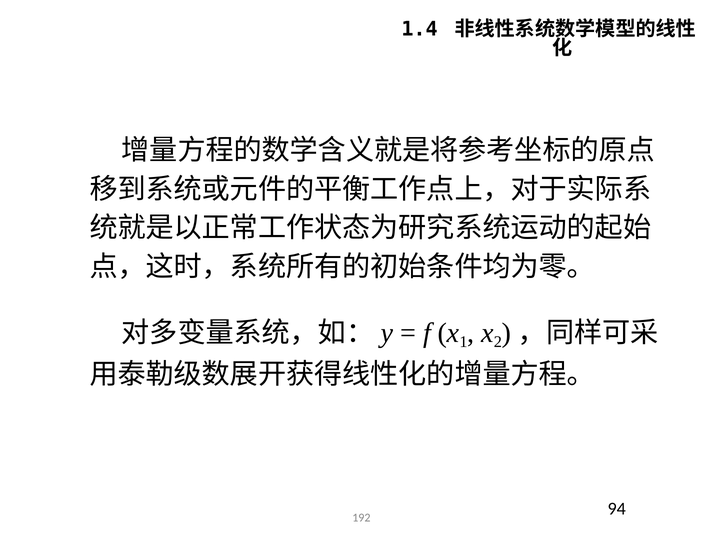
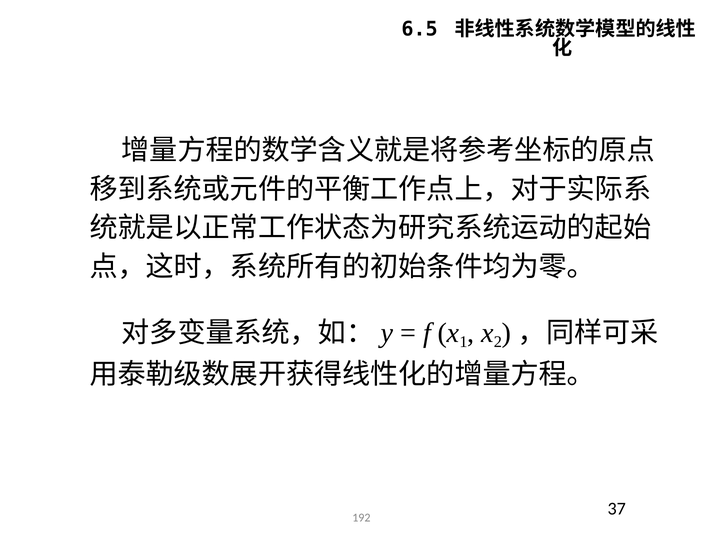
1.4: 1.4 -> 6.5
94: 94 -> 37
